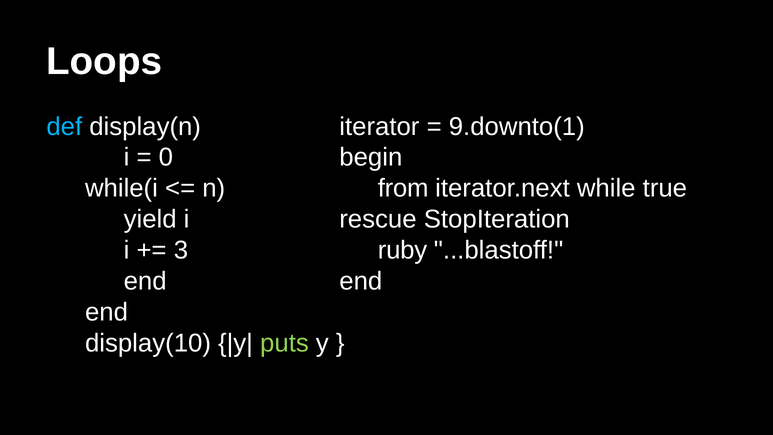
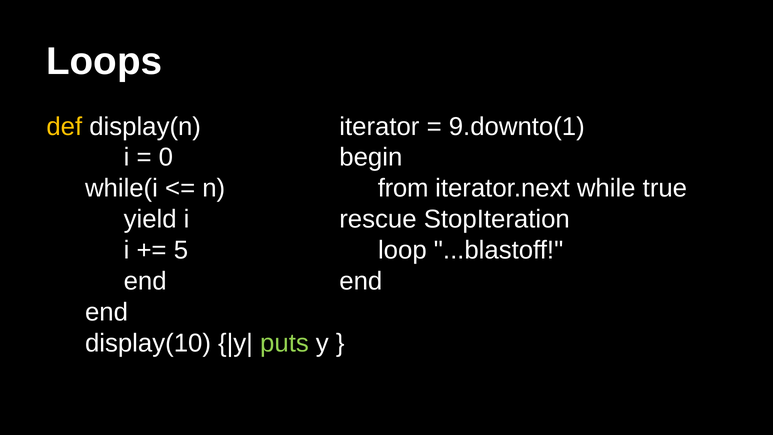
def colour: light blue -> yellow
3: 3 -> 5
ruby: ruby -> loop
